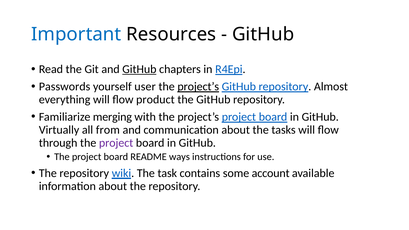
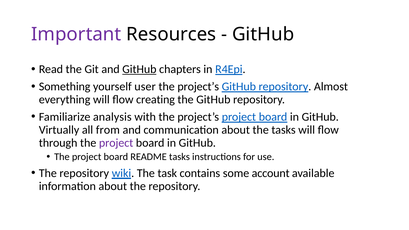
Important colour: blue -> purple
Passwords: Passwords -> Something
project’s at (198, 87) underline: present -> none
product: product -> creating
merging: merging -> analysis
README ways: ways -> tasks
